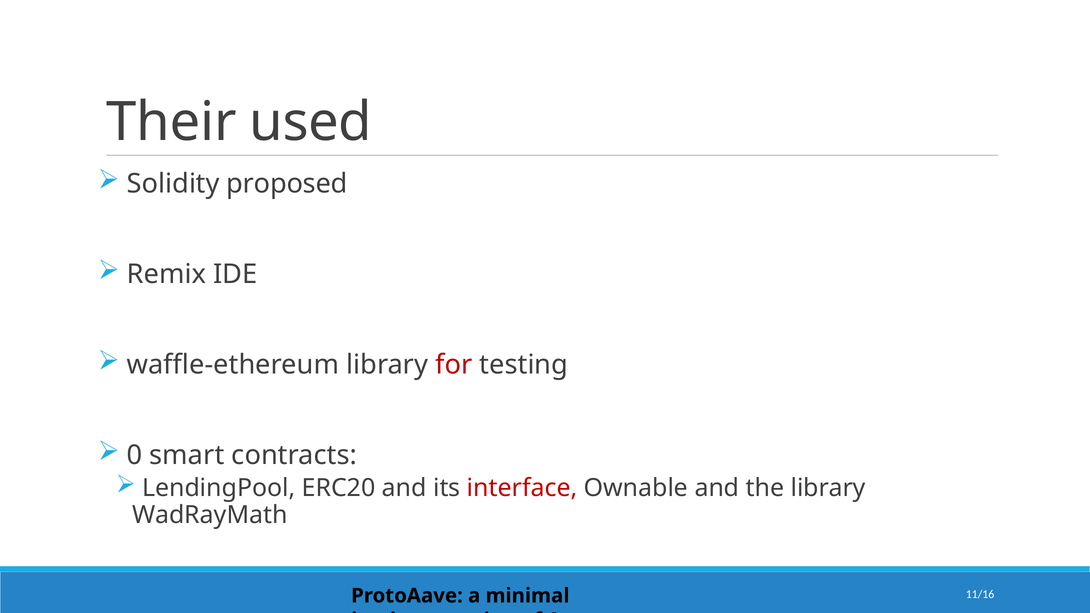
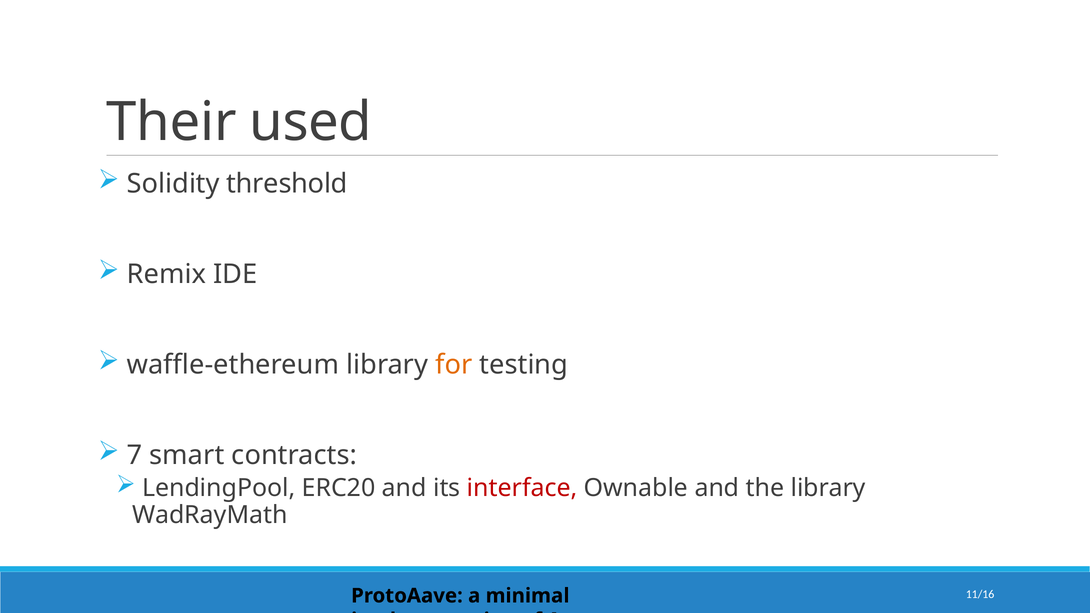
proposed: proposed -> threshold
for colour: red -> orange
0: 0 -> 7
